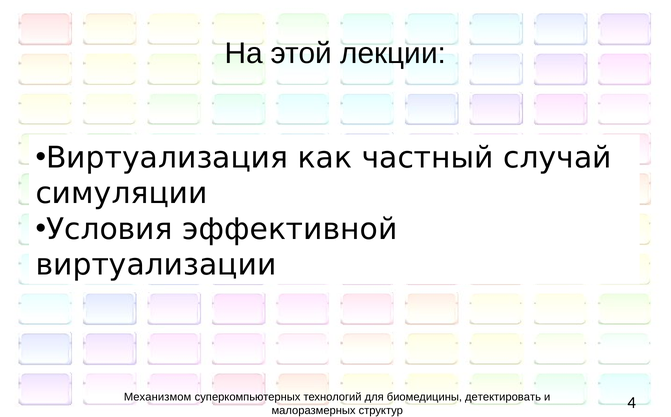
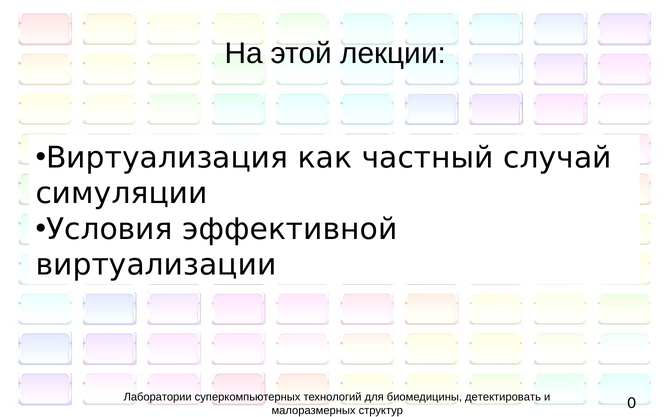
Механизмом: Механизмом -> Лаборатории
4: 4 -> 0
